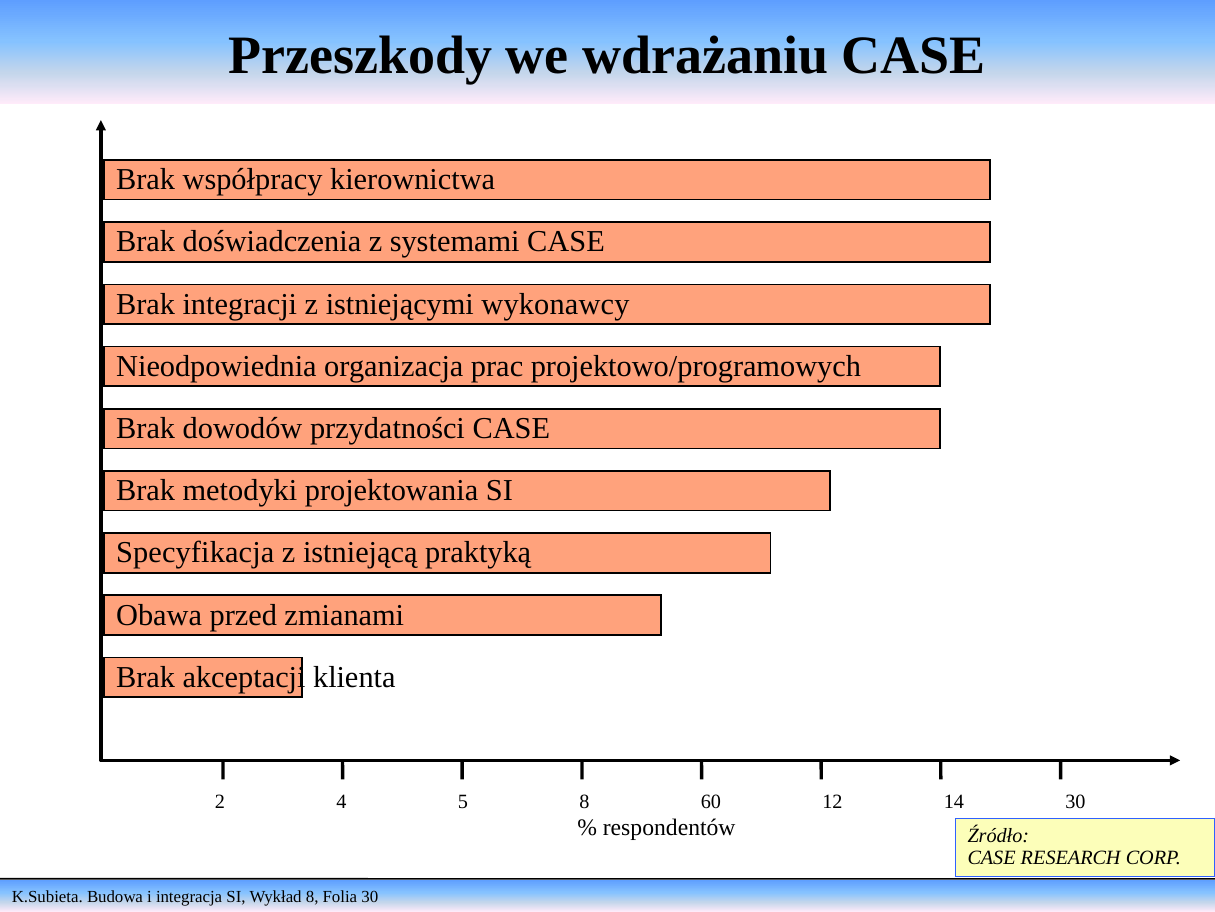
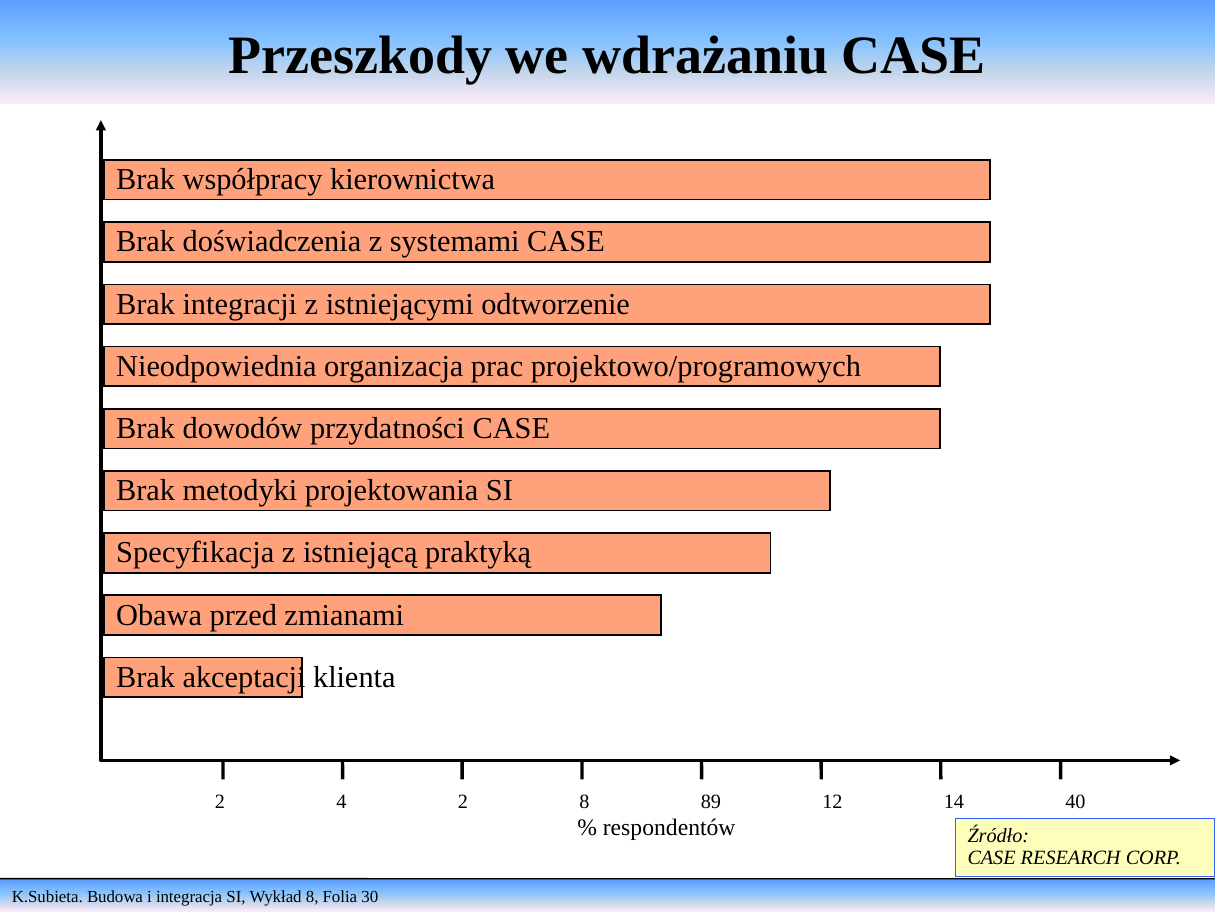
wykonawcy: wykonawcy -> odtworzenie
4 5: 5 -> 2
60: 60 -> 89
14 30: 30 -> 40
